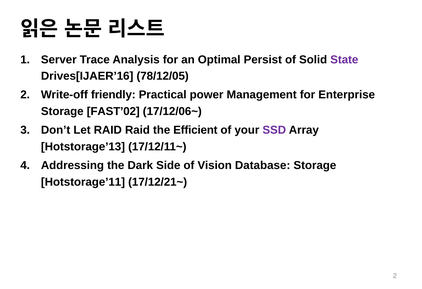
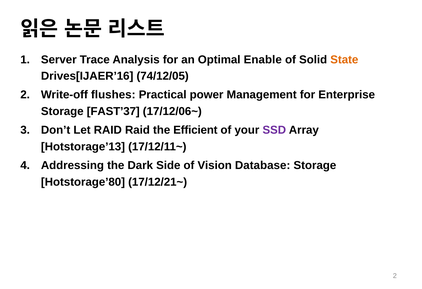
Persist: Persist -> Enable
State colour: purple -> orange
78/12/05: 78/12/05 -> 74/12/05
friendly: friendly -> flushes
FAST’02: FAST’02 -> FAST’37
Hotstorage’11: Hotstorage’11 -> Hotstorage’80
